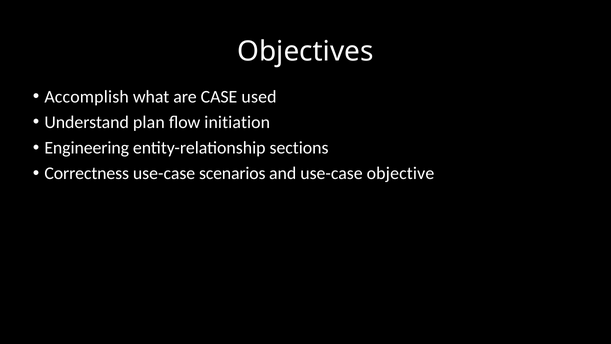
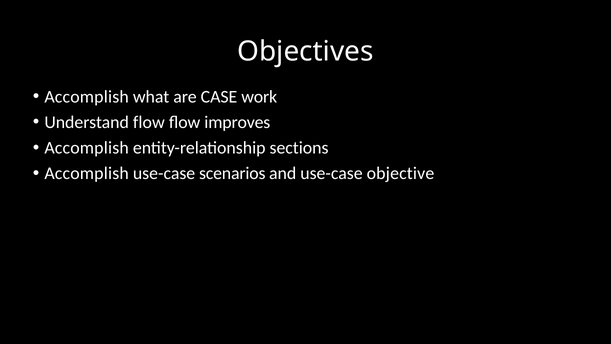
used: used -> work
Understand plan: plan -> flow
initiation: initiation -> improves
Engineering at (87, 148): Engineering -> Accomplish
Correctness at (87, 173): Correctness -> Accomplish
